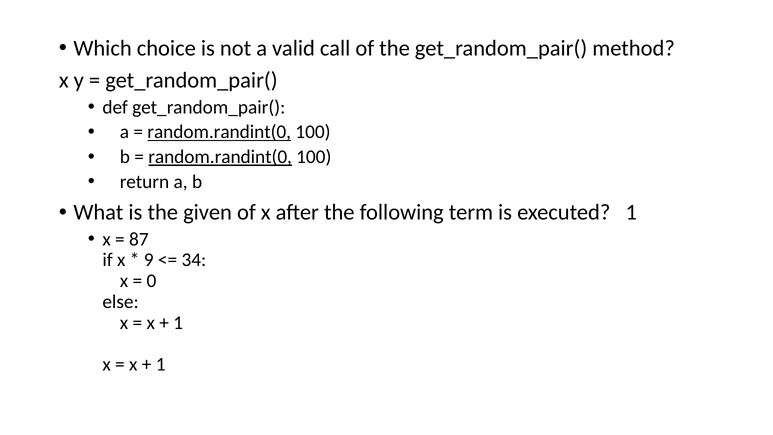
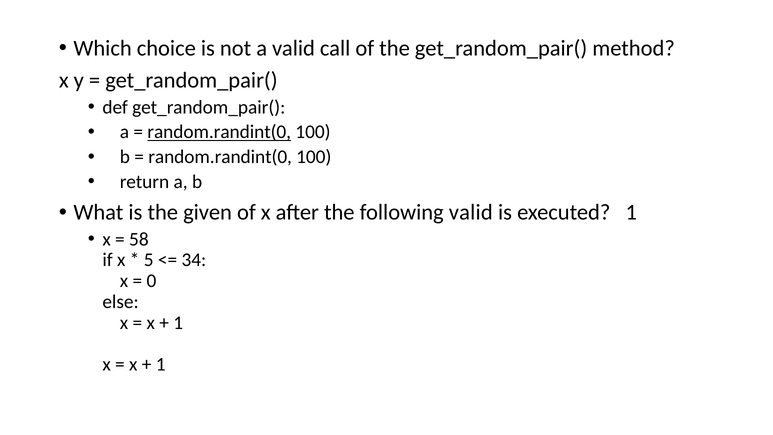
random.randint(0 at (220, 157) underline: present -> none
following term: term -> valid
87: 87 -> 58
9: 9 -> 5
